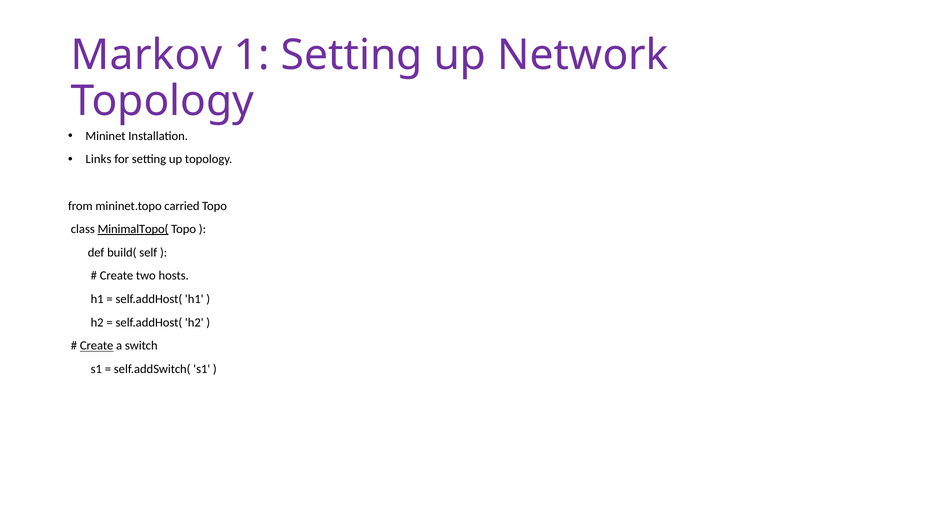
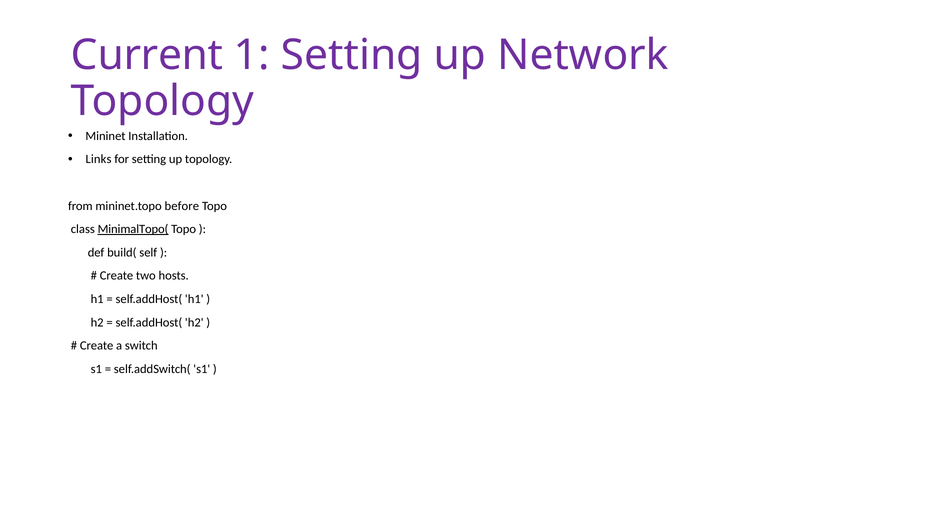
Markov: Markov -> Current
carried: carried -> before
Create at (97, 346) underline: present -> none
